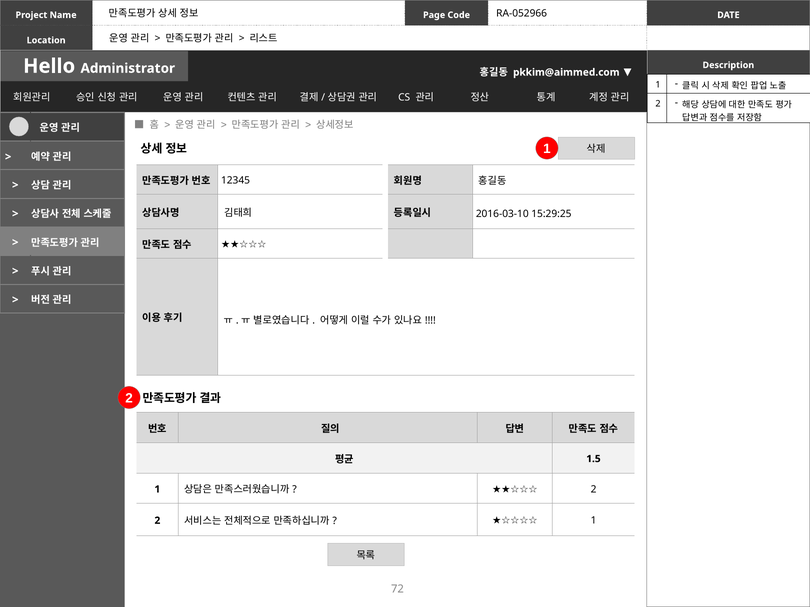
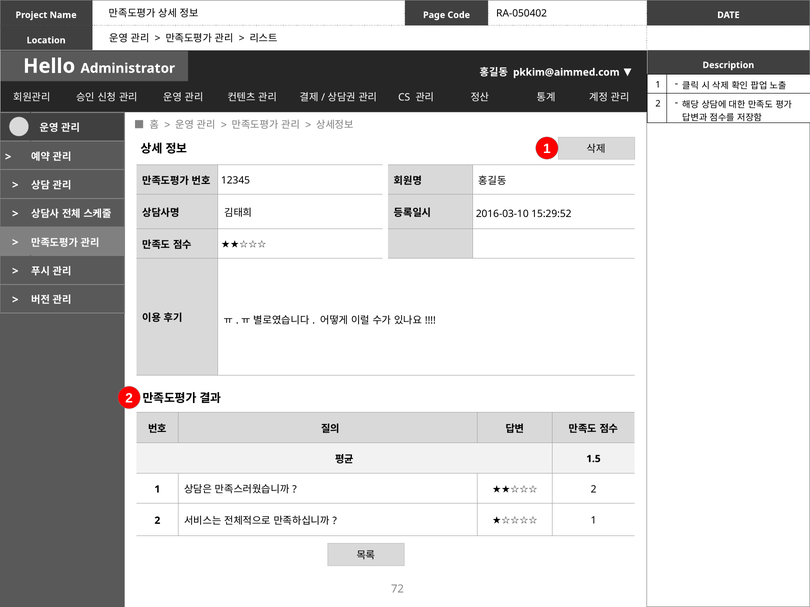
RA-052966: RA-052966 -> RA-050402
15:29:25: 15:29:25 -> 15:29:52
